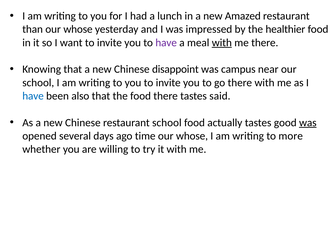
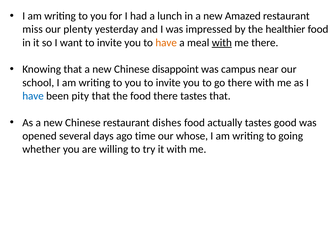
than: than -> miss
whose at (78, 29): whose -> plenty
have at (166, 43) colour: purple -> orange
also: also -> pity
tastes said: said -> that
restaurant school: school -> dishes
was at (308, 122) underline: present -> none
more: more -> going
